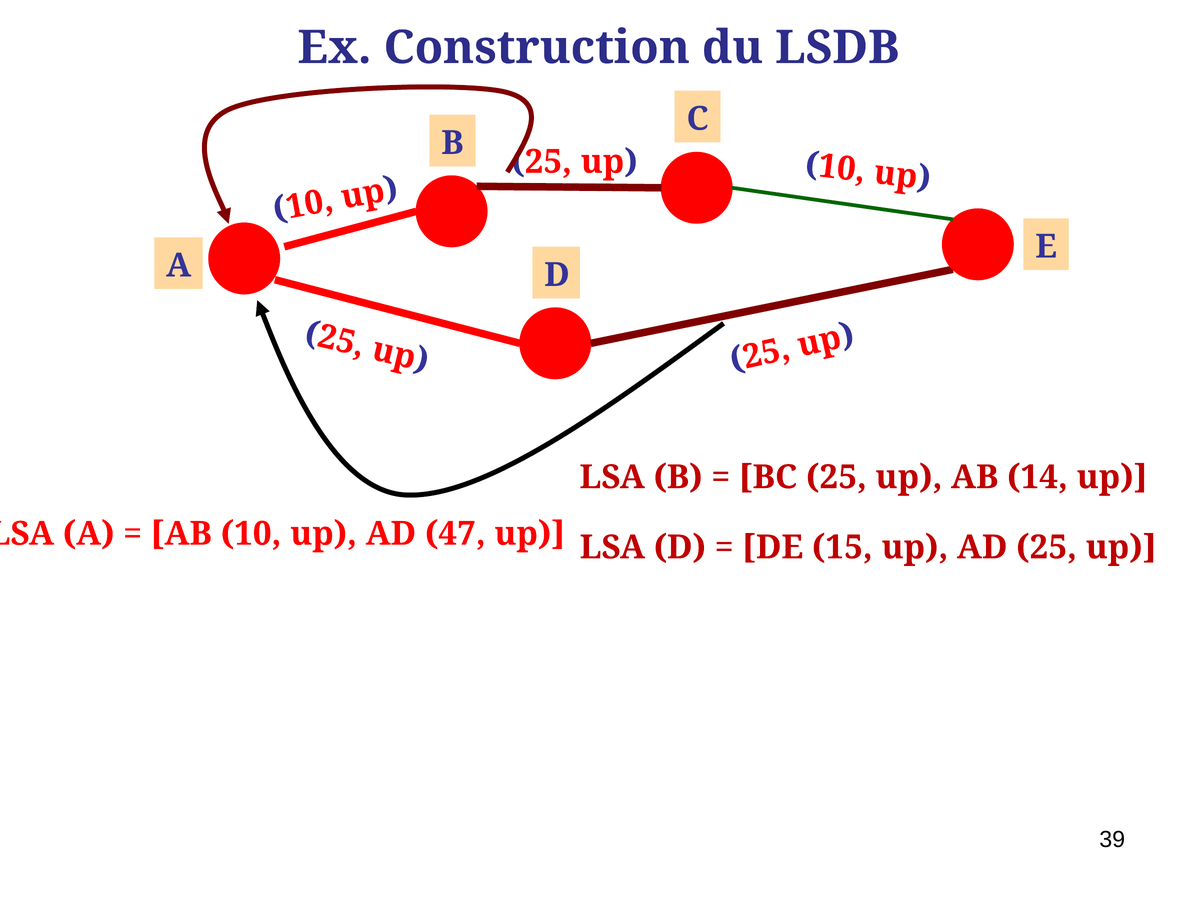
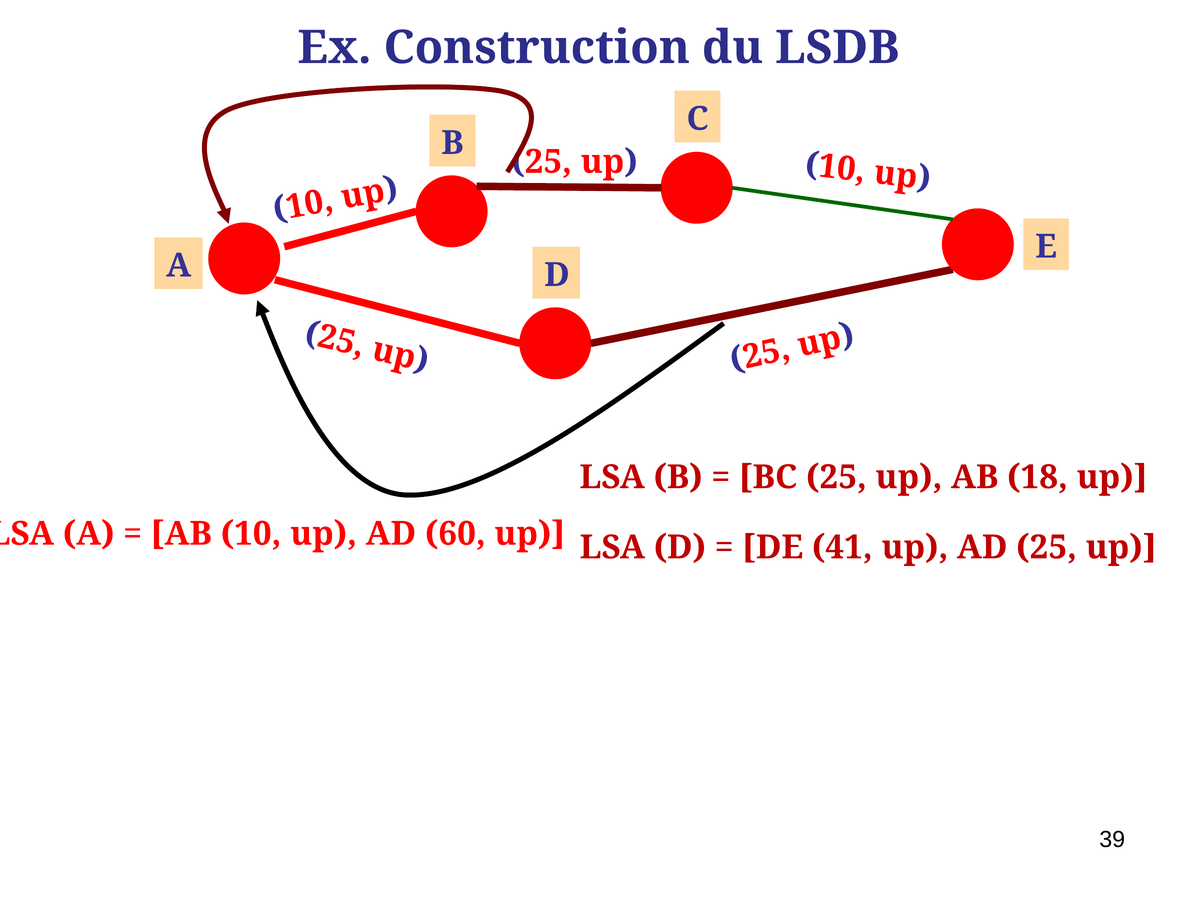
14: 14 -> 18
47: 47 -> 60
15: 15 -> 41
